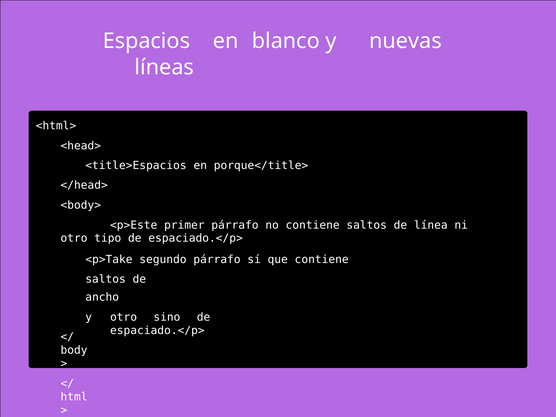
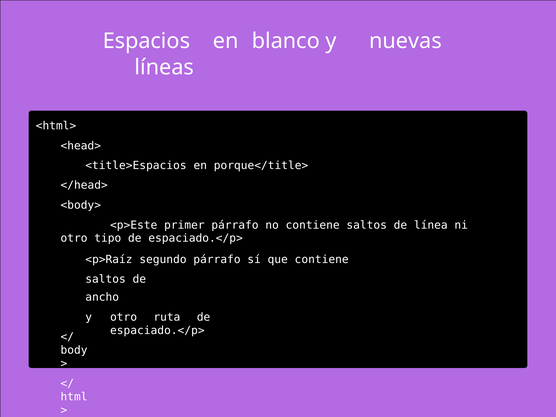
<p>Take: <p>Take -> <p>Raíz
sino: sino -> ruta
